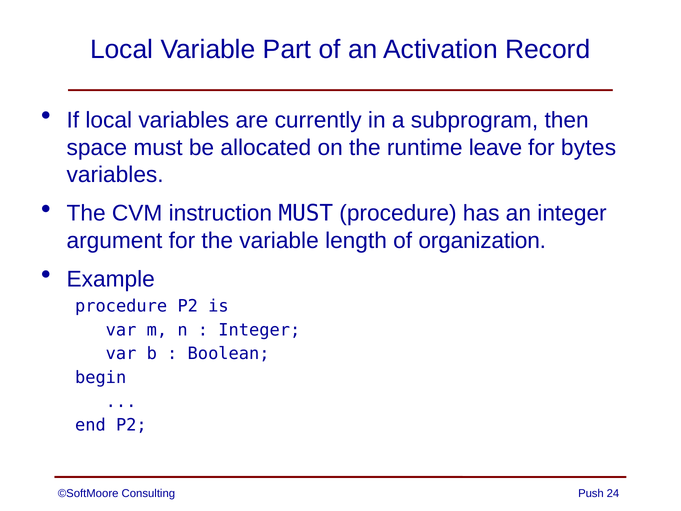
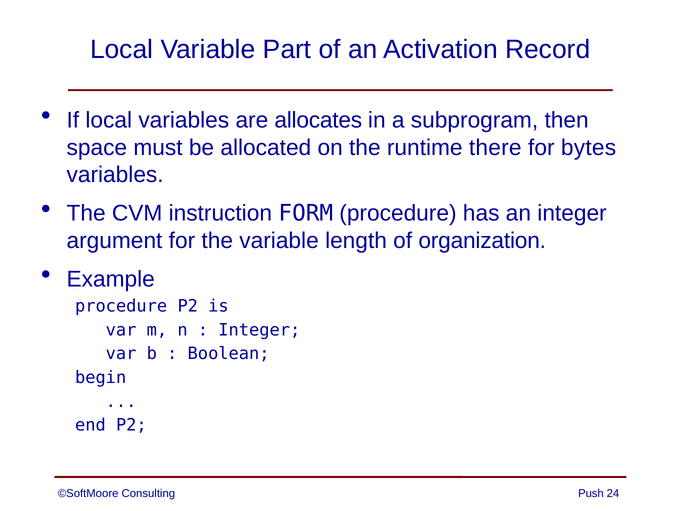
currently: currently -> allocates
leave: leave -> there
instruction MUST: MUST -> FORM
